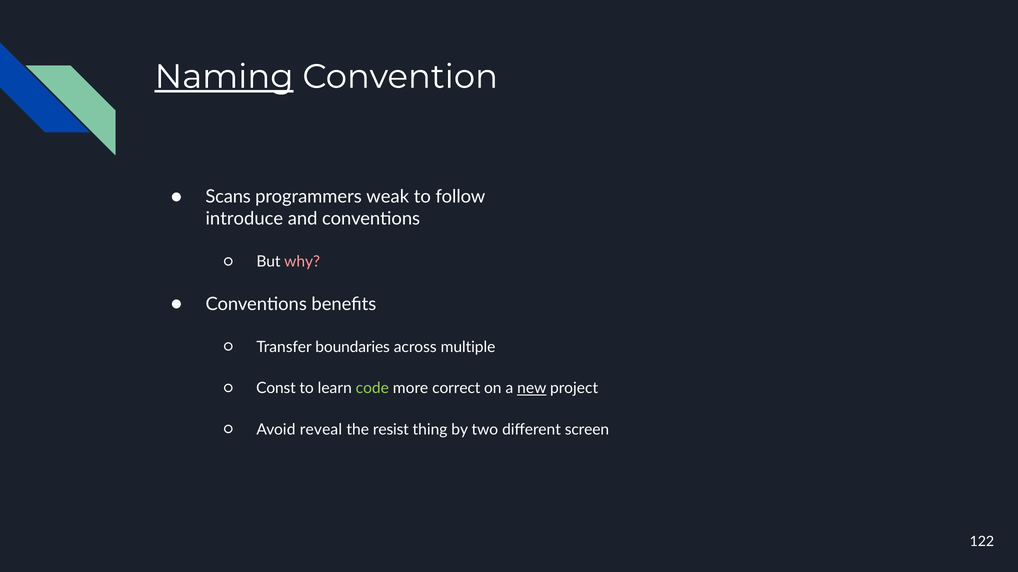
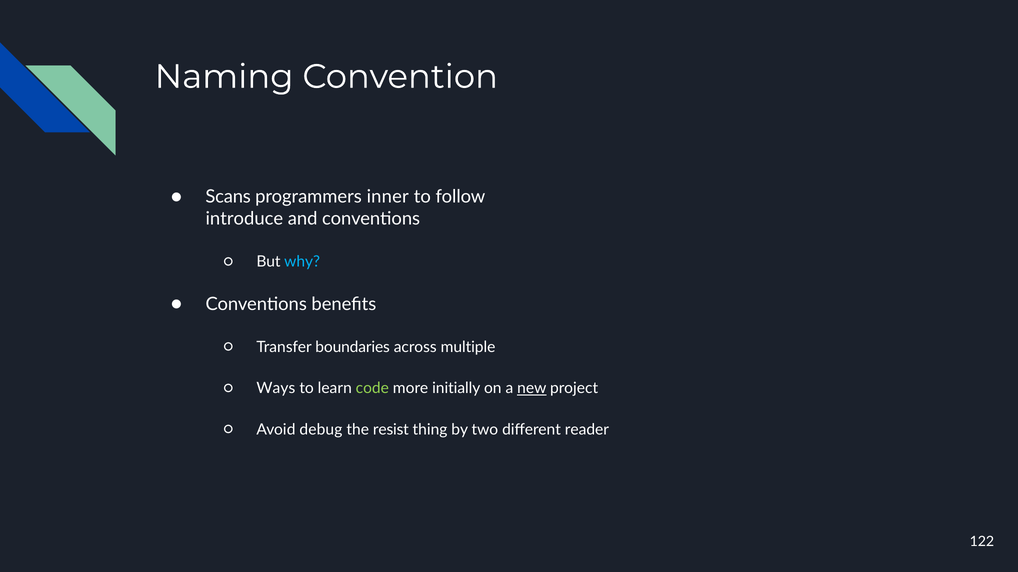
Naming underline: present -> none
weak: weak -> inner
why colour: pink -> light blue
Const: Const -> Ways
correct: correct -> initially
reveal: reveal -> debug
screen: screen -> reader
